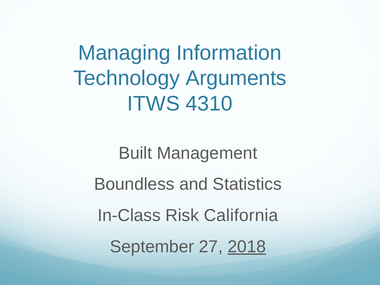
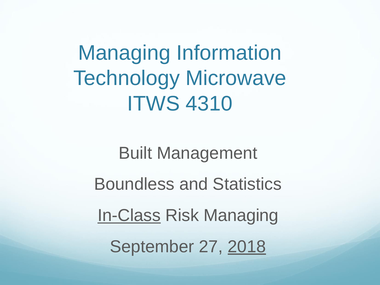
Arguments: Arguments -> Microwave
In-Class underline: none -> present
Risk California: California -> Managing
